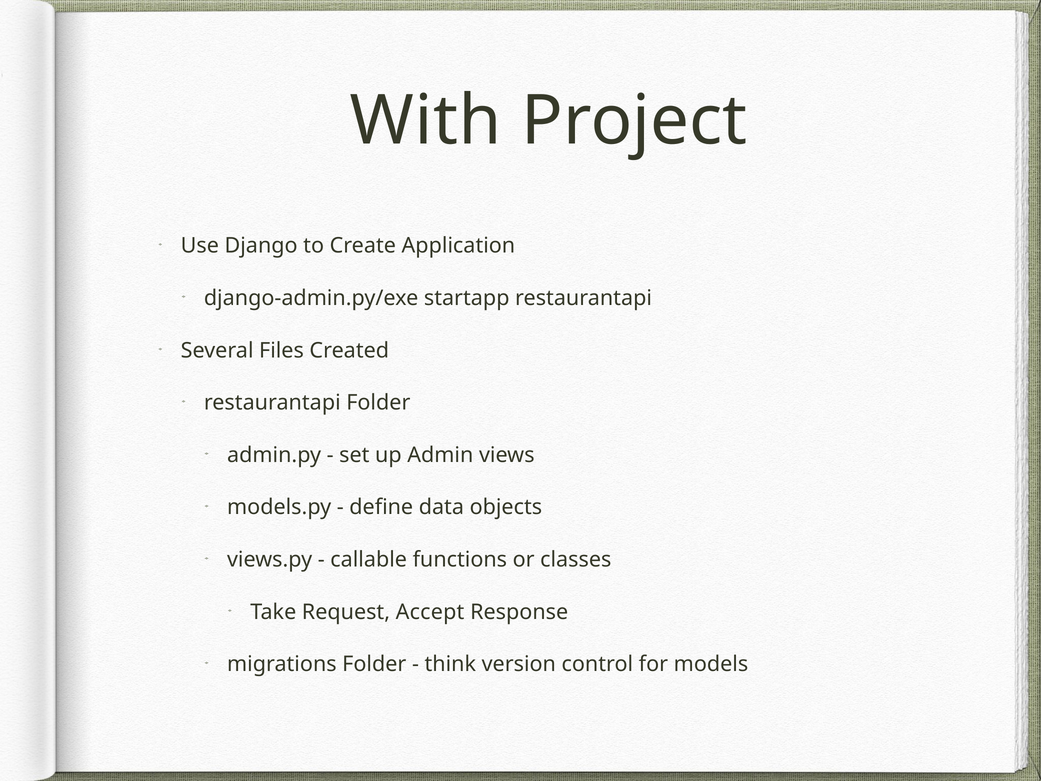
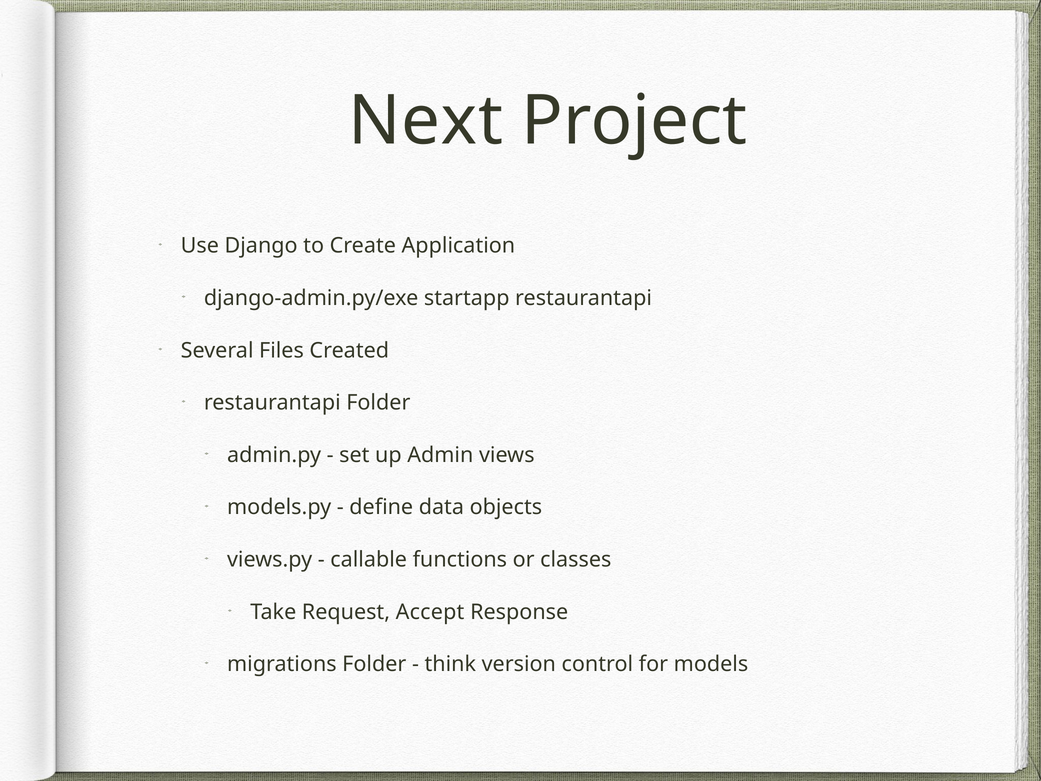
With: With -> Next
